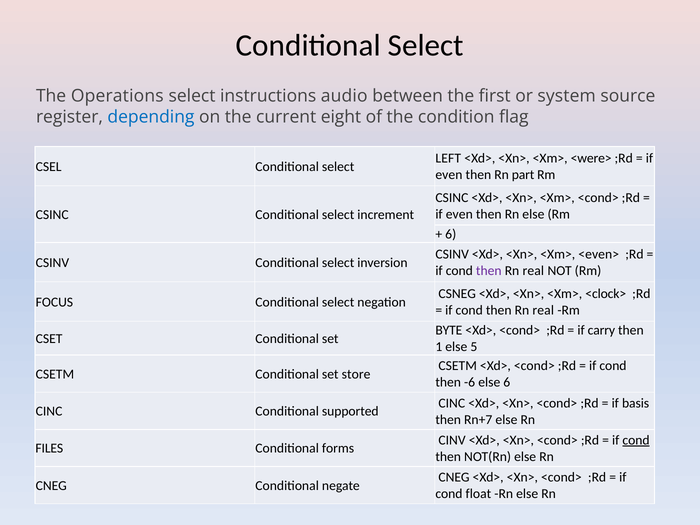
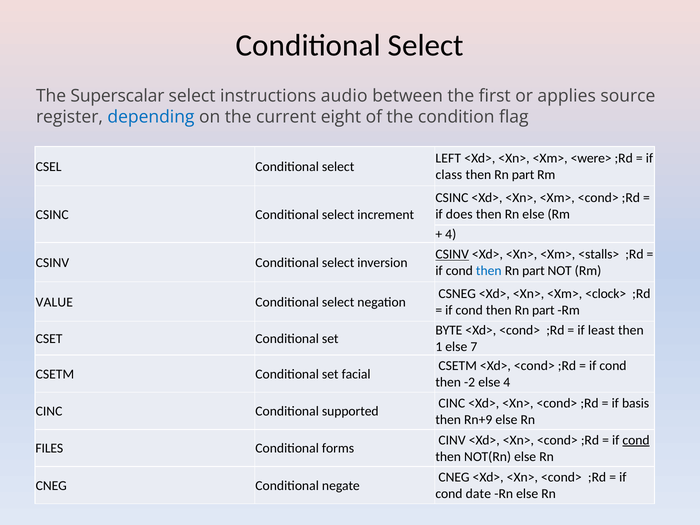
Operations: Operations -> Superscalar
system: system -> applies
even at (449, 175): even -> class
even at (459, 214): even -> does
6 at (451, 234): 6 -> 4
CSINV at (452, 254) underline: none -> present
<even>: <even> -> <stalls>
then at (489, 271) colour: purple -> blue
real at (533, 271): real -> part
FOCUS: FOCUS -> VALUE
real at (543, 310): real -> part
carry: carry -> least
5: 5 -> 7
store: store -> facial
-6: -6 -> -2
else 6: 6 -> 4
Rn+7: Rn+7 -> Rn+9
float: float -> date
